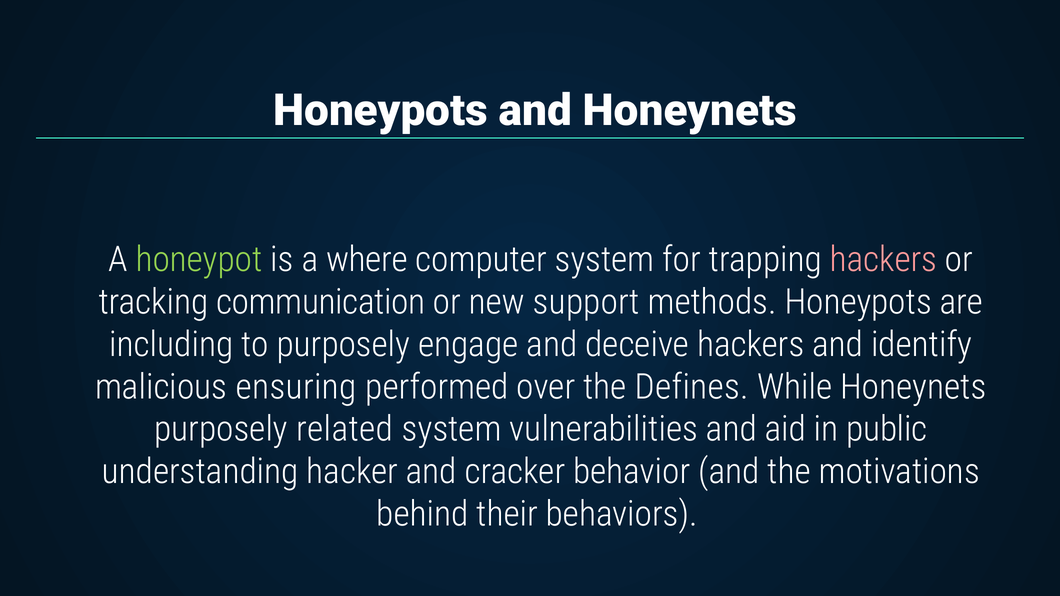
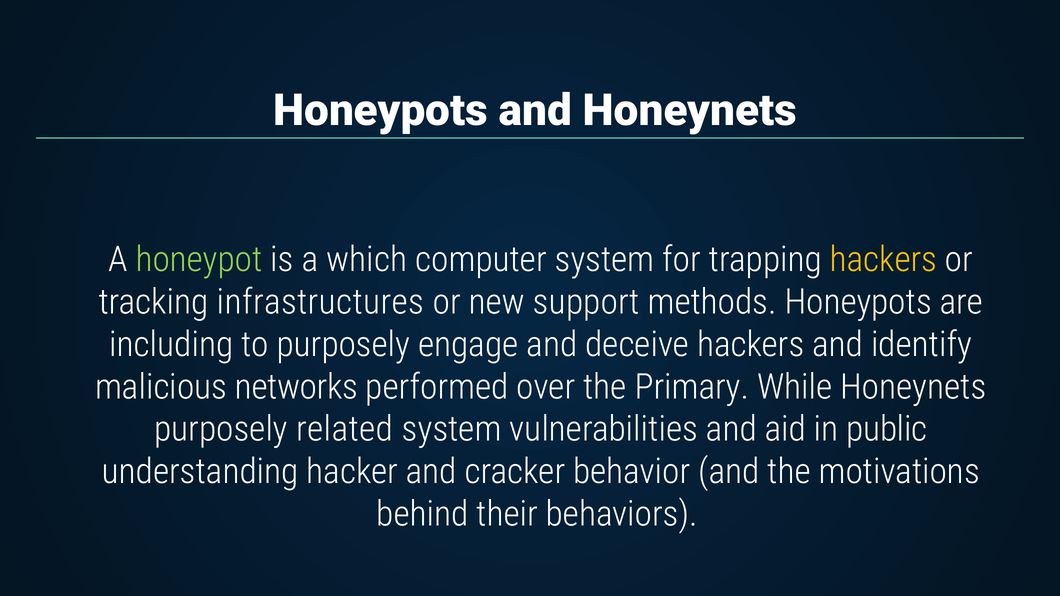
where: where -> which
hackers at (883, 260) colour: pink -> yellow
communication: communication -> infrastructures
ensuring: ensuring -> networks
Defines: Defines -> Primary
